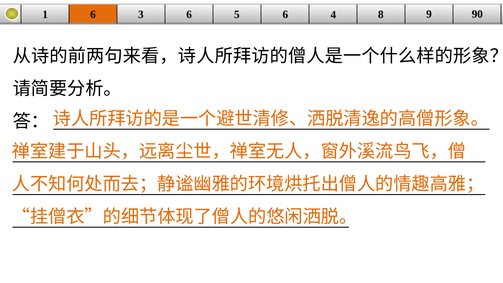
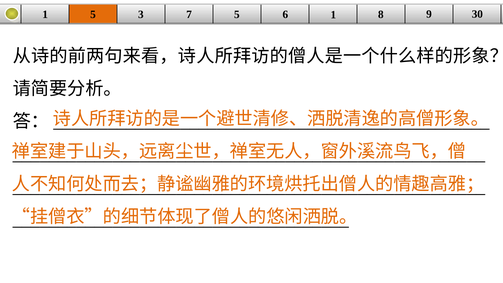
1 6: 6 -> 5
3 6: 6 -> 7
6 4: 4 -> 1
90: 90 -> 30
